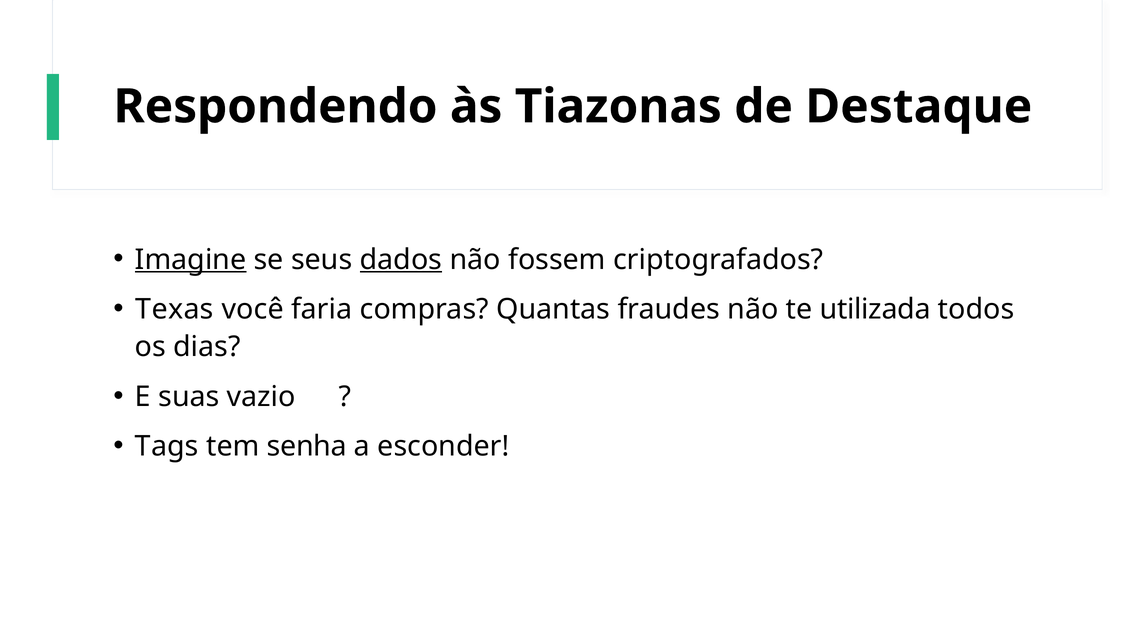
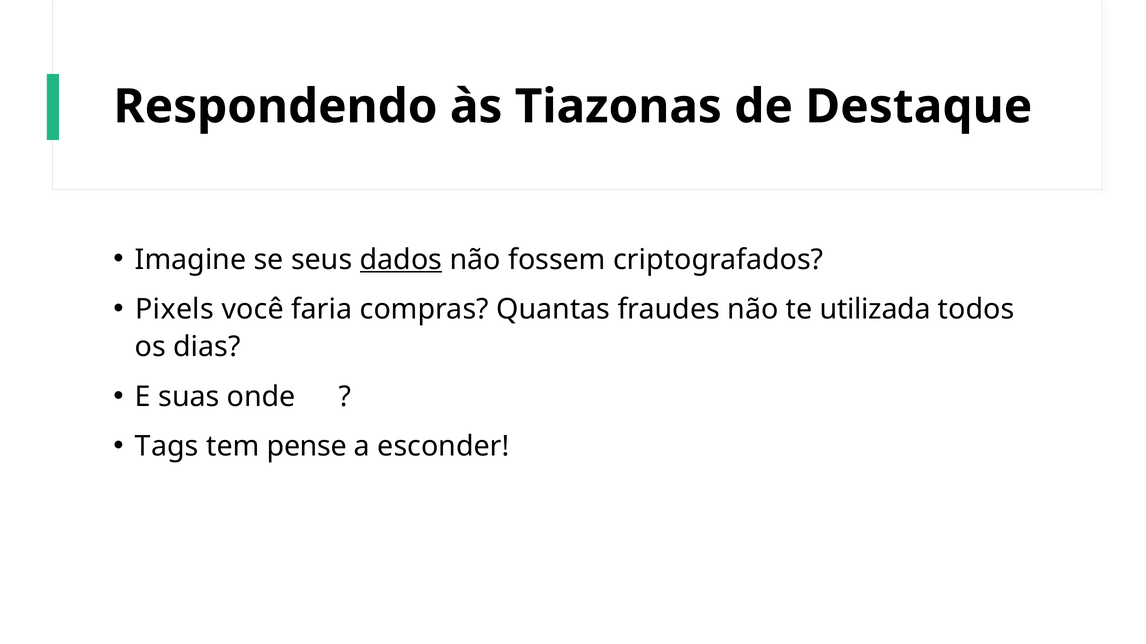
Imagine underline: present -> none
Texas: Texas -> Pixels
vazio: vazio -> onde
senha: senha -> pense
